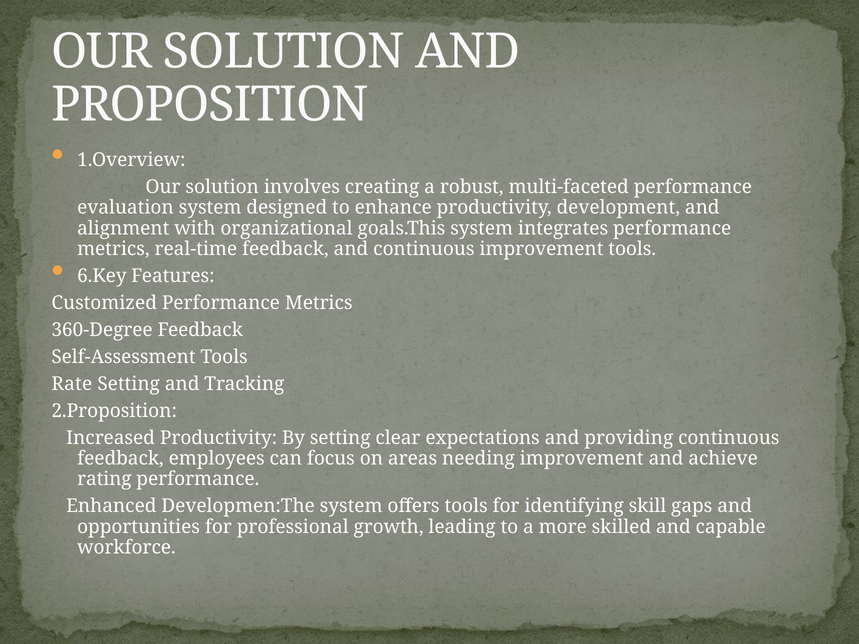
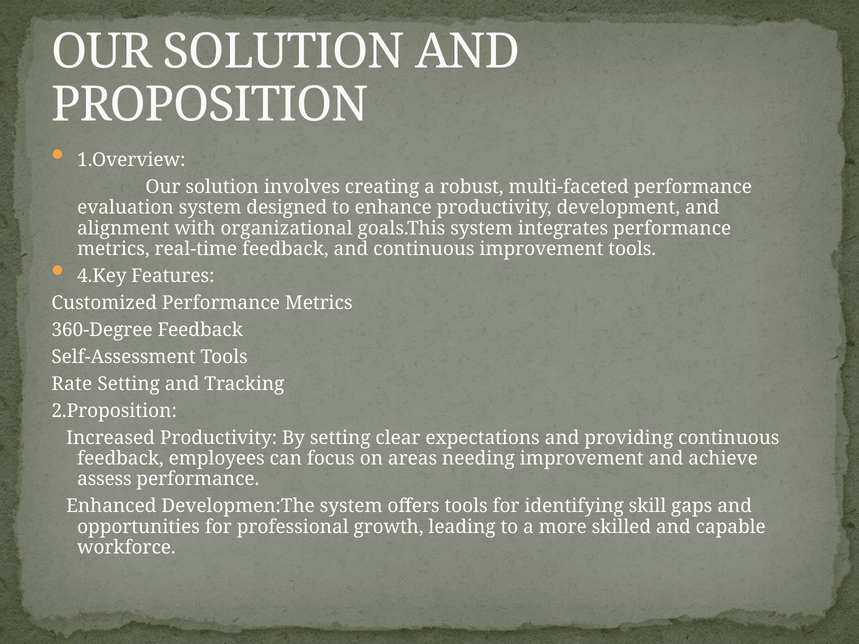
6.Key: 6.Key -> 4.Key
rating: rating -> assess
